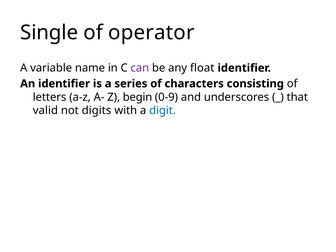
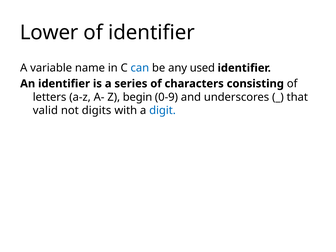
Single: Single -> Lower
of operator: operator -> identifier
can colour: purple -> blue
float: float -> used
